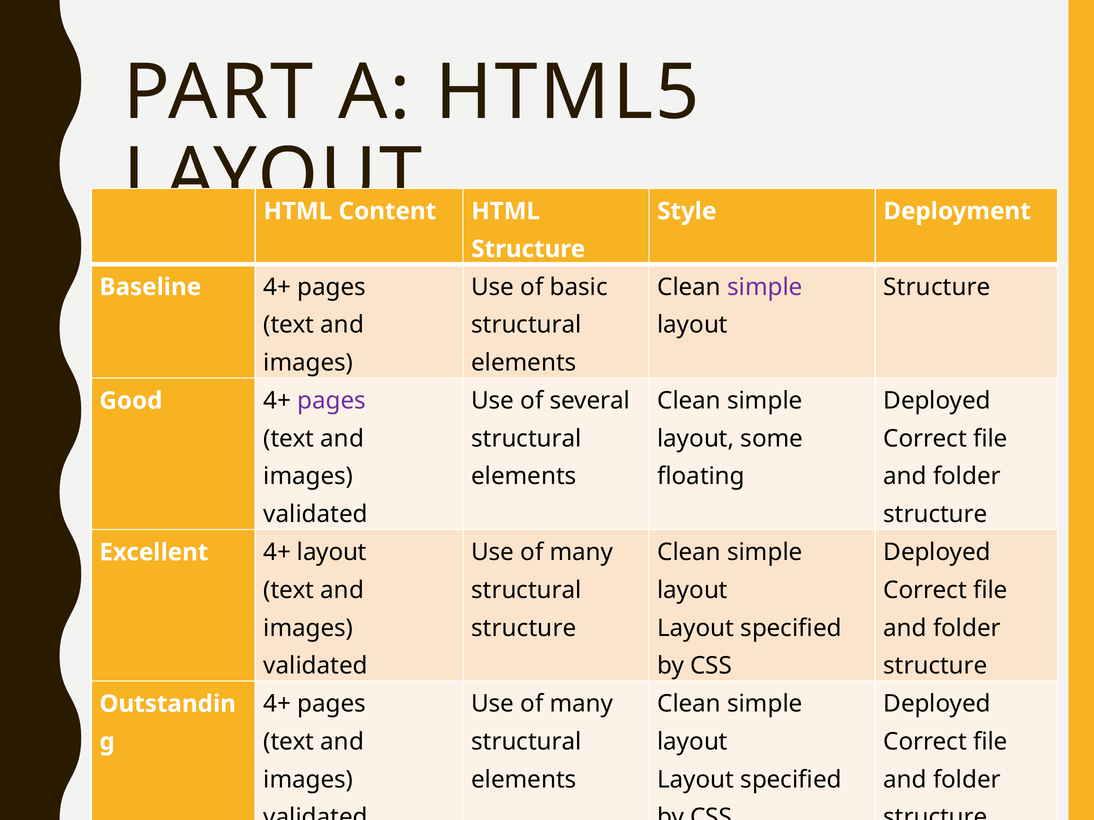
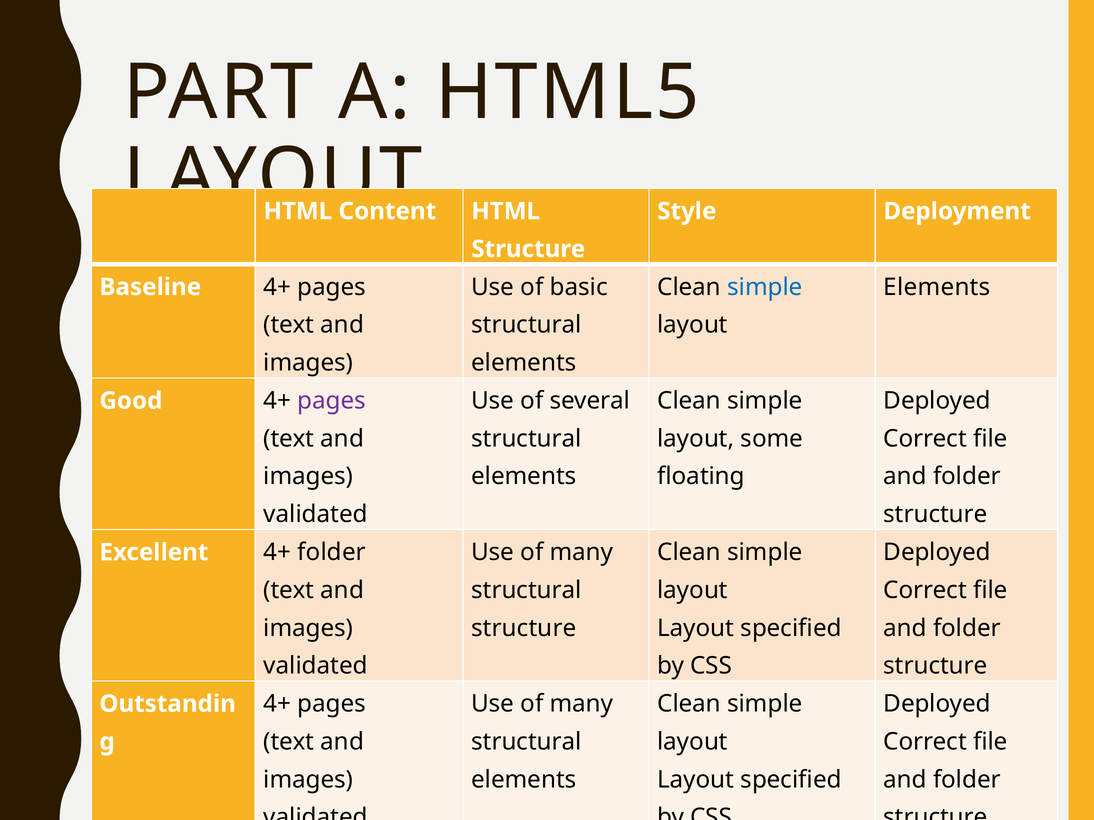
simple at (765, 287) colour: purple -> blue
Structure at (937, 287): Structure -> Elements
4+ layout: layout -> folder
